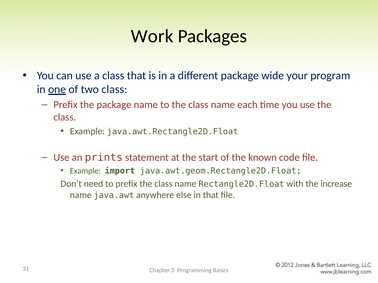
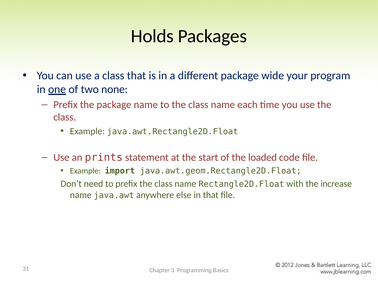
Work: Work -> Holds
two class: class -> none
known: known -> loaded
